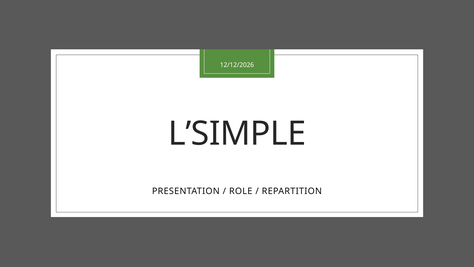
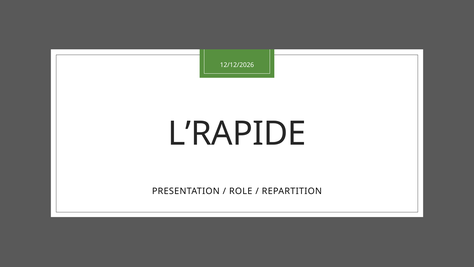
L’SIMPLE: L’SIMPLE -> L’RAPIDE
